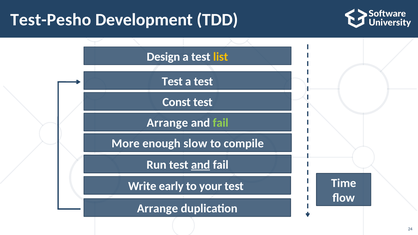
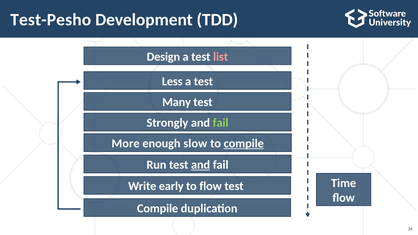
list colour: yellow -> pink
Test at (172, 81): Test -> Less
Const: Const -> Many
Arrange at (167, 123): Arrange -> Strongly
compile at (244, 144) underline: none -> present
to your: your -> flow
Arrange at (158, 209): Arrange -> Compile
